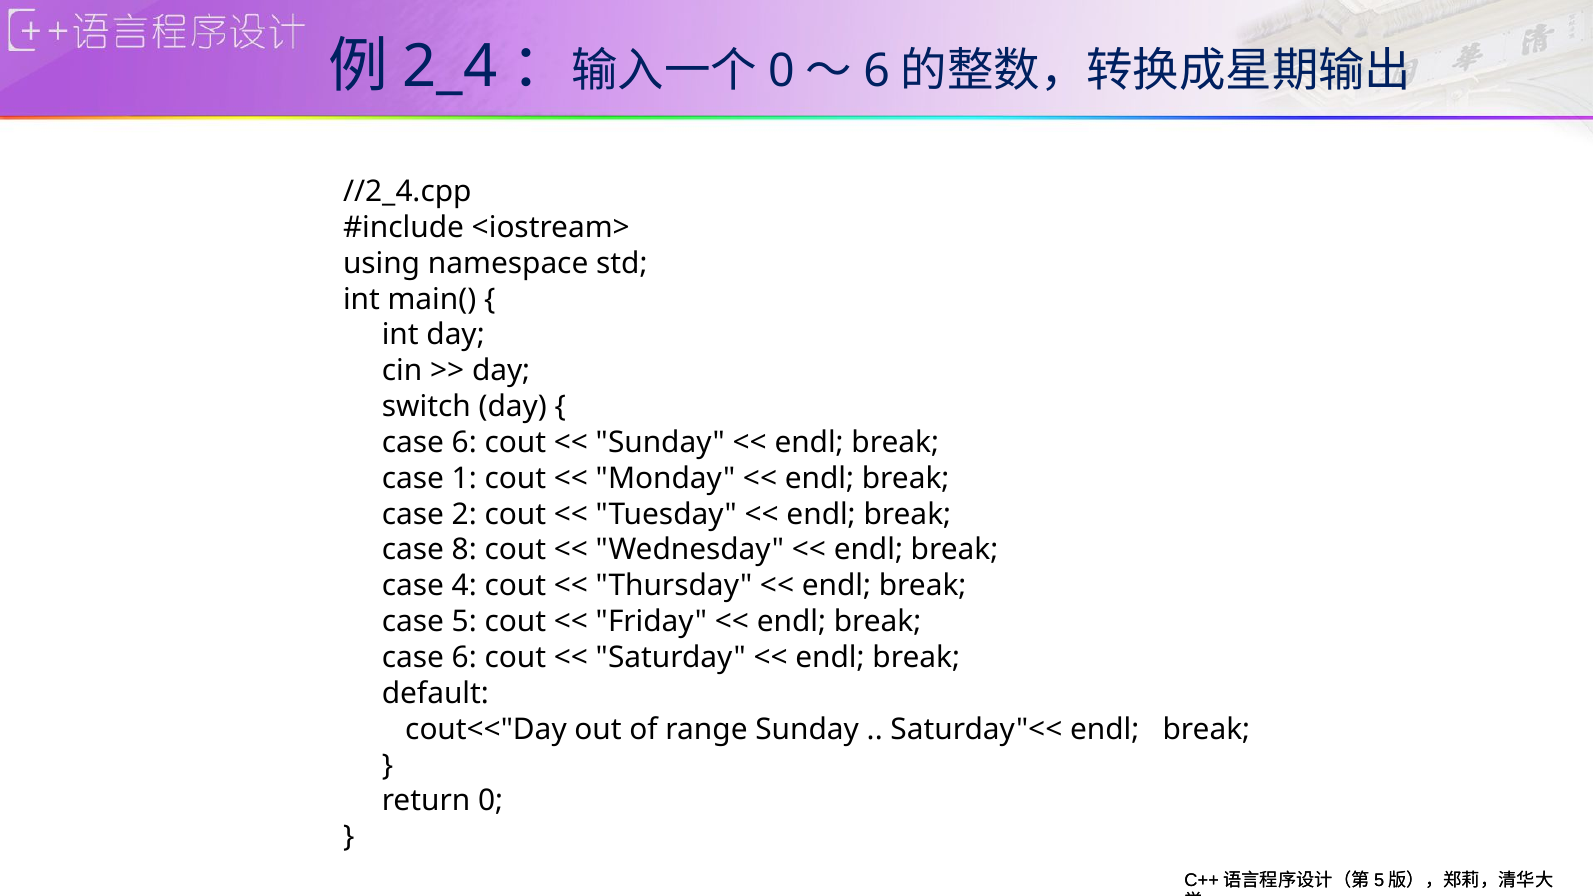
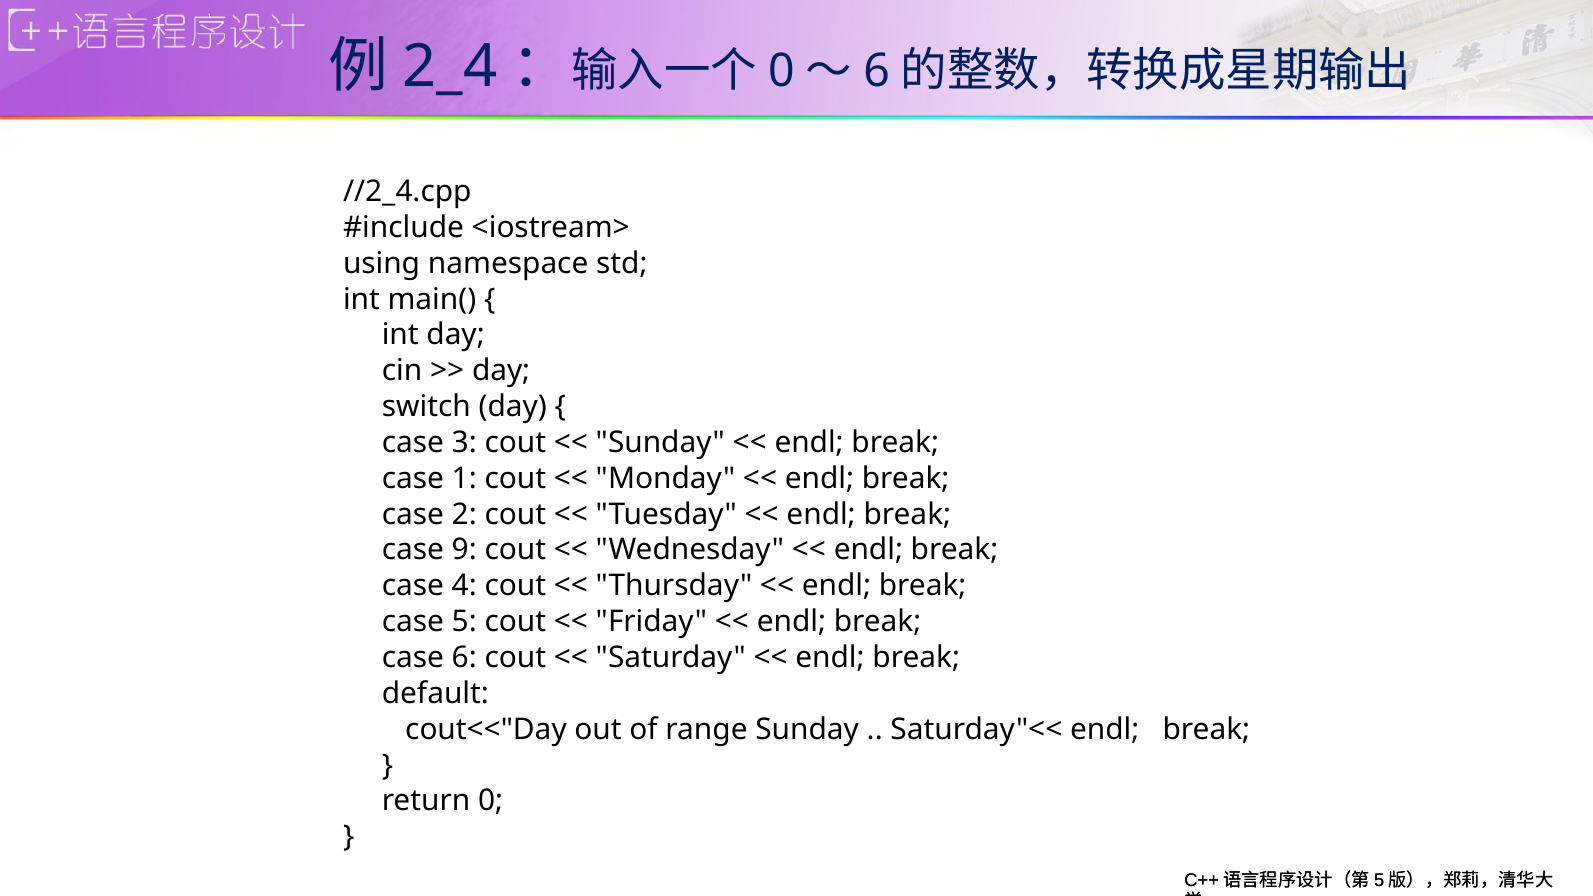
6 at (464, 443): 6 -> 3
8: 8 -> 9
